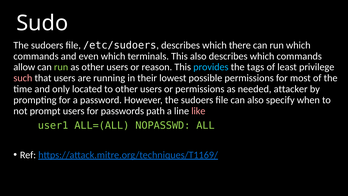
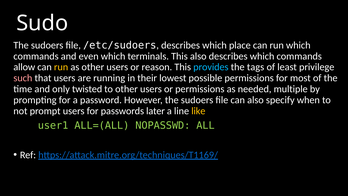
there: there -> place
run at (61, 67) colour: light green -> yellow
located: located -> twisted
attacker: attacker -> multiple
path: path -> later
like colour: pink -> yellow
